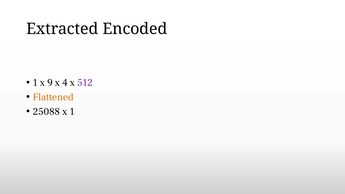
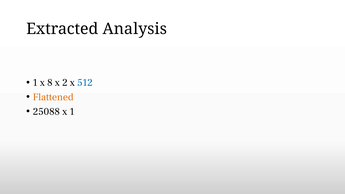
Encoded: Encoded -> Analysis
9: 9 -> 8
4: 4 -> 2
512 colour: purple -> blue
